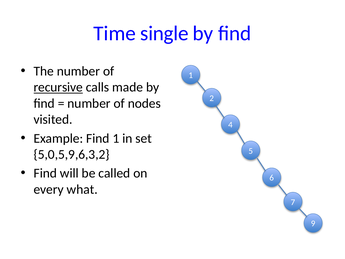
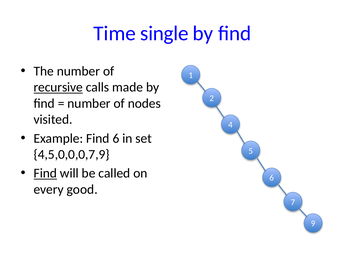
Find 1: 1 -> 6
5,0,5,9,6,3,2: 5,0,5,9,6,3,2 -> 4,5,0,0,0,7,9
Find at (45, 173) underline: none -> present
what: what -> good
